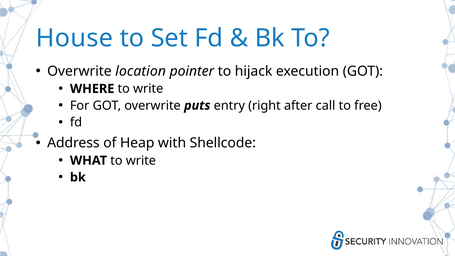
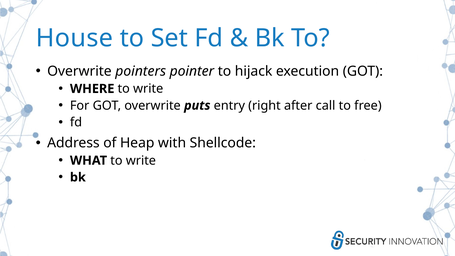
location: location -> pointers
